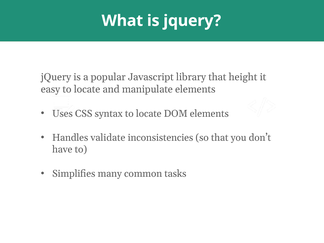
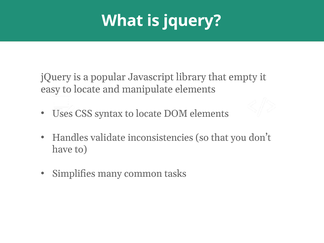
height: height -> empty
